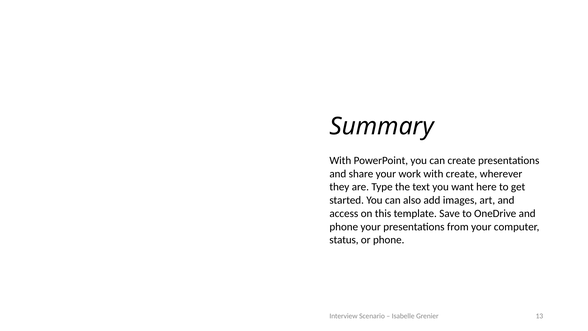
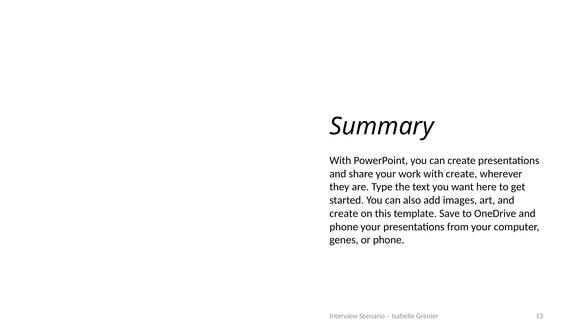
access at (344, 213): access -> create
status: status -> genes
